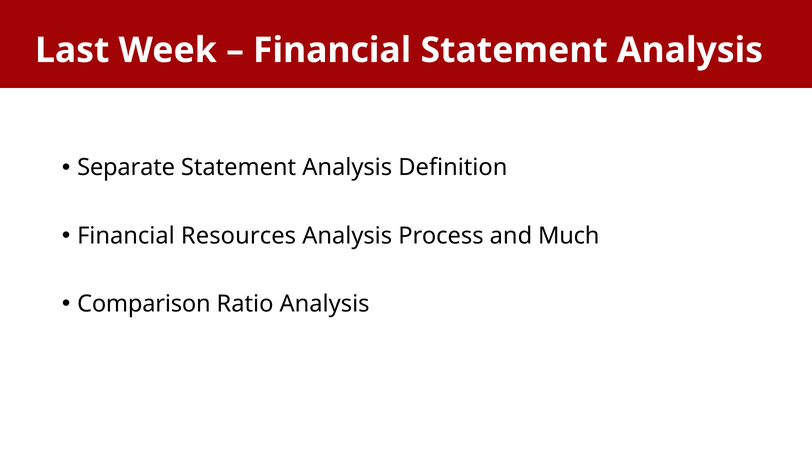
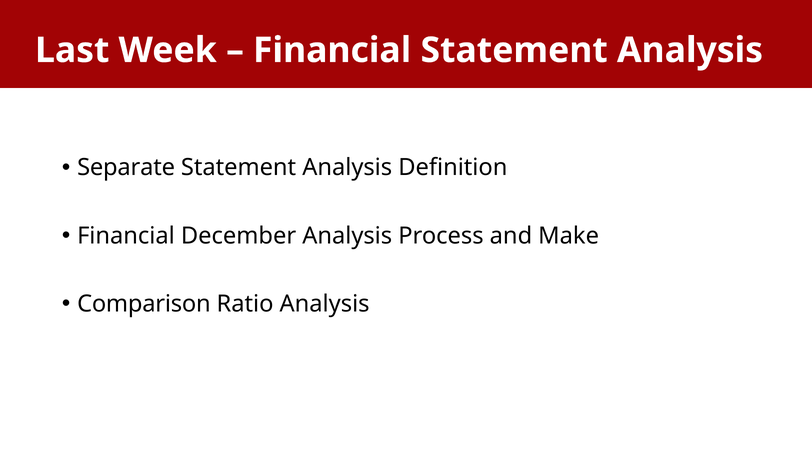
Resources: Resources -> December
Much: Much -> Make
